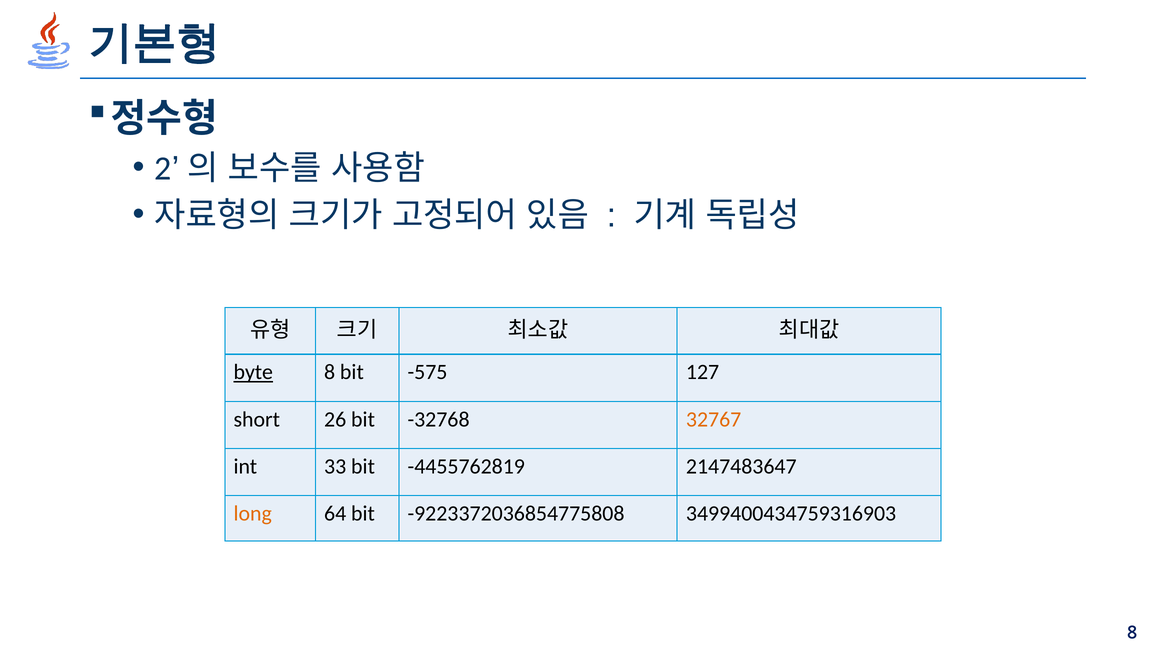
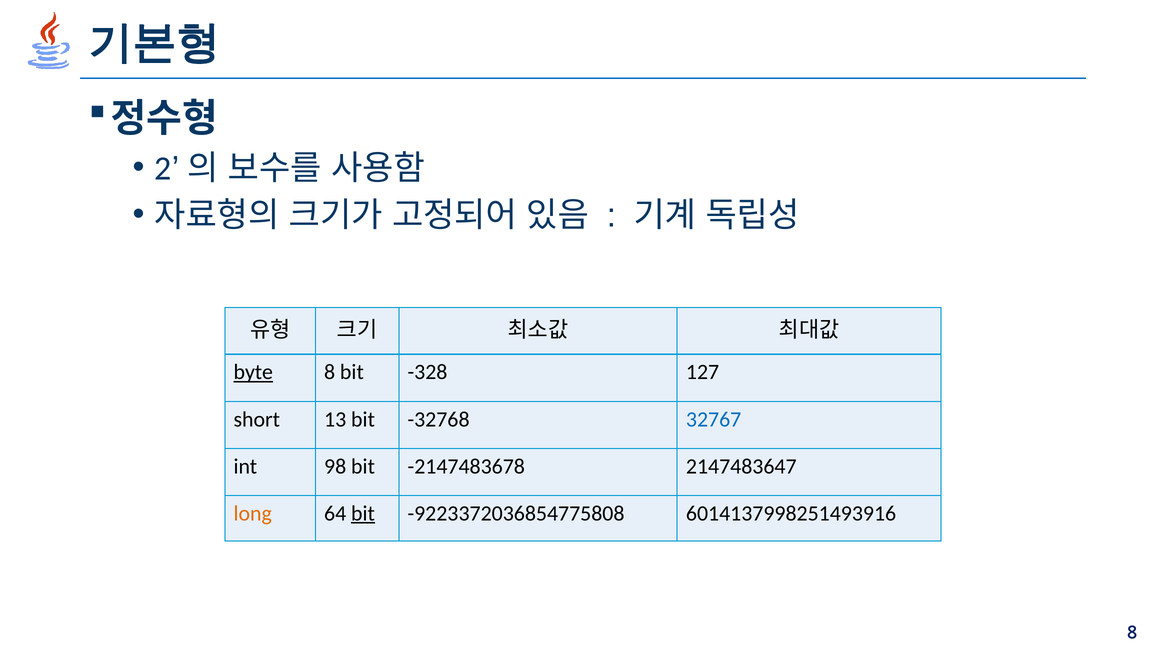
-575: -575 -> -328
26: 26 -> 13
32767 colour: orange -> blue
33: 33 -> 98
-4455762819: -4455762819 -> -2147483678
bit at (363, 513) underline: none -> present
3499400434759316903: 3499400434759316903 -> 6014137998251493916
